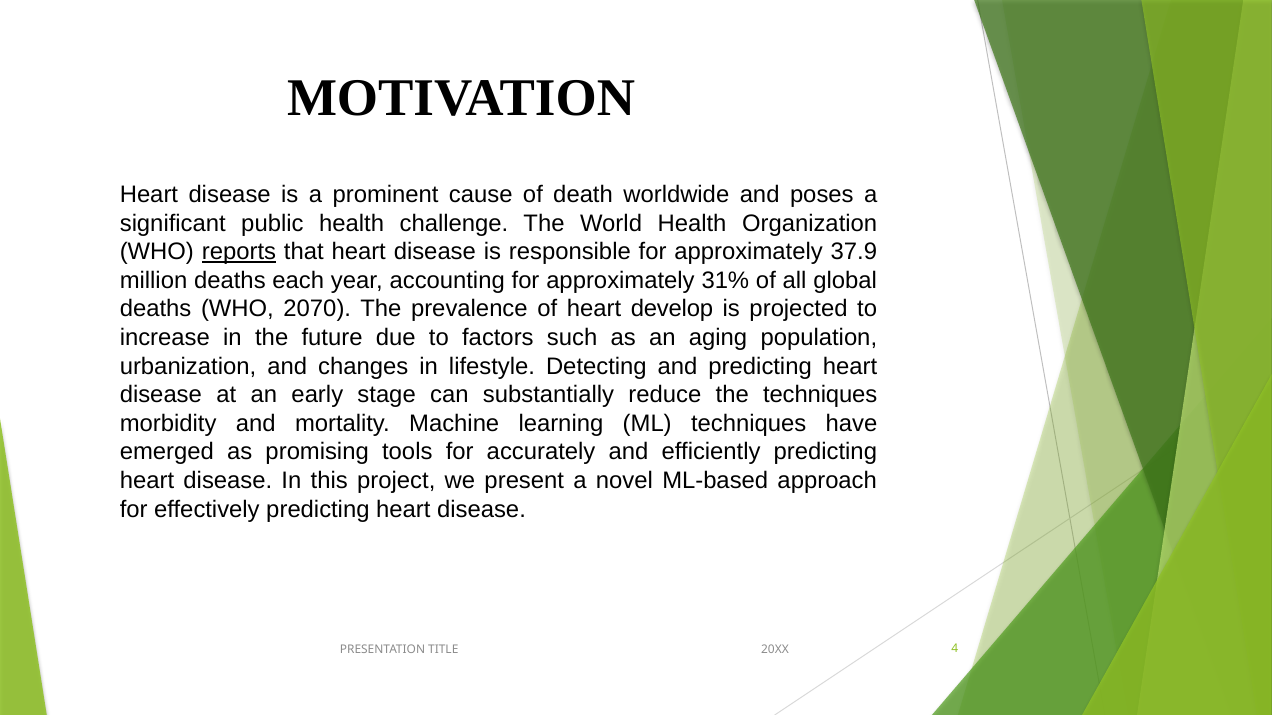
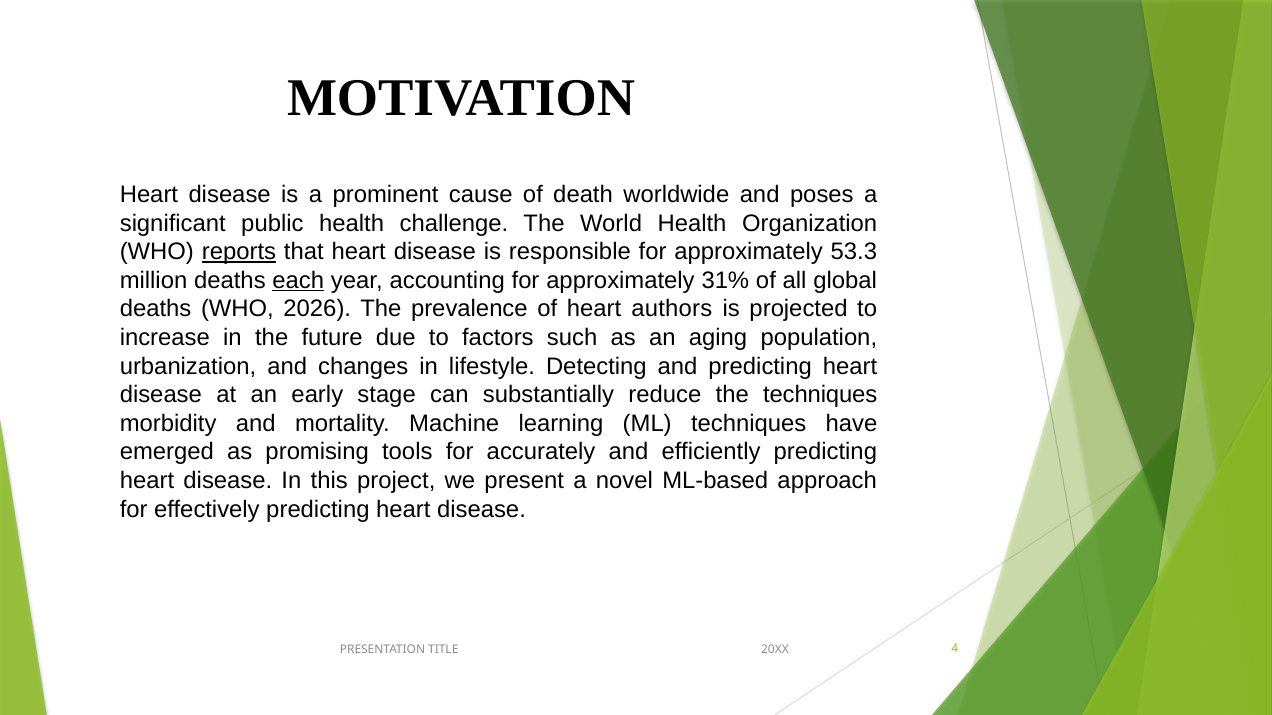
37.9: 37.9 -> 53.3
each underline: none -> present
2070: 2070 -> 2026
develop: develop -> authors
